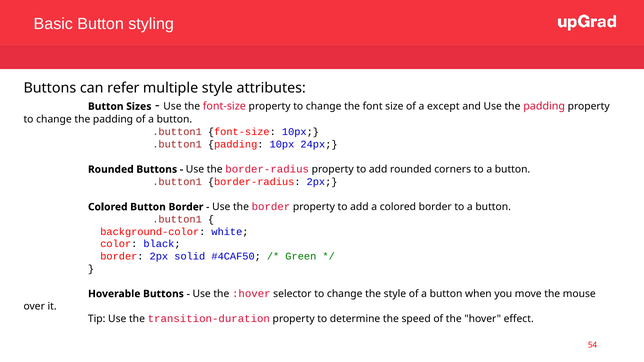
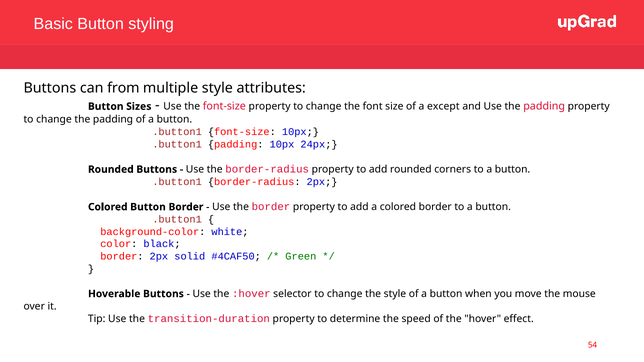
refer: refer -> from
